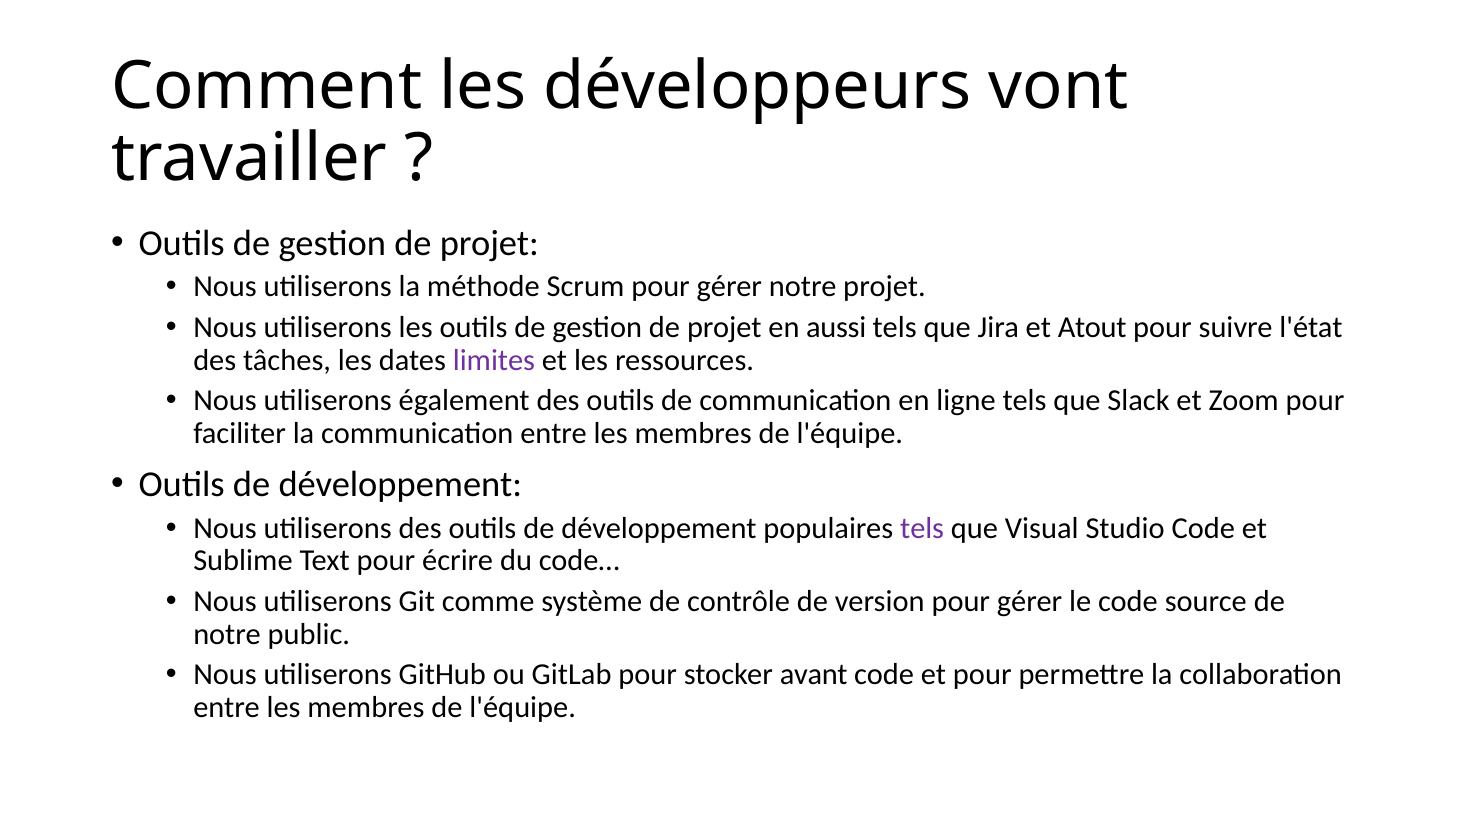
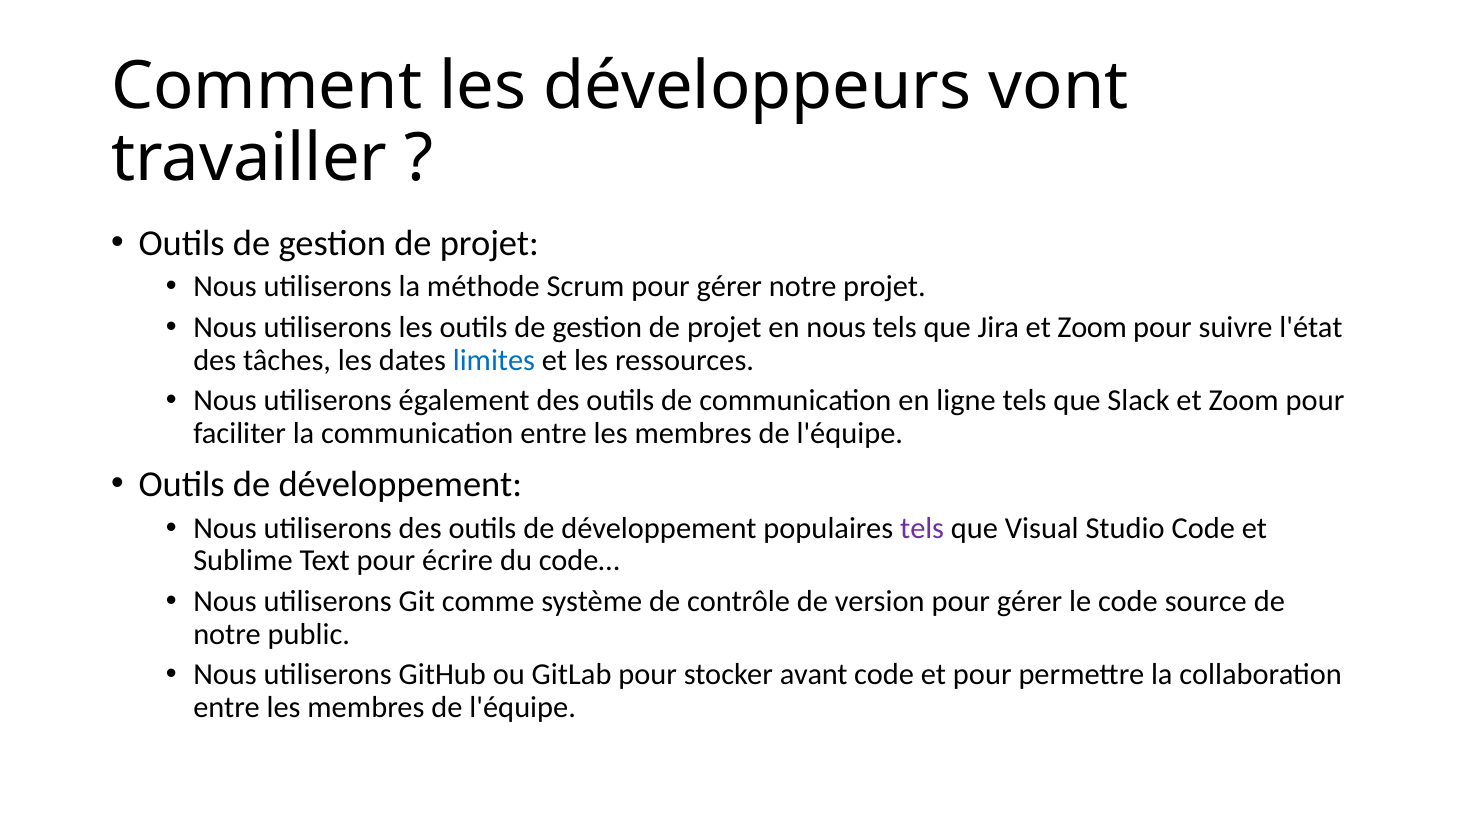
en aussi: aussi -> nous
Jira et Atout: Atout -> Zoom
limites colour: purple -> blue
